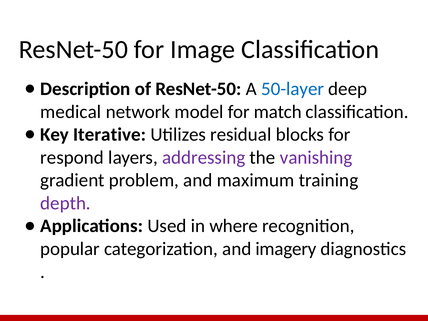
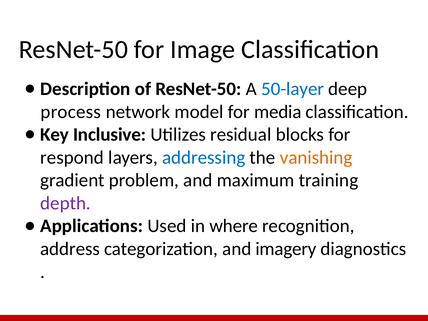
medical: medical -> process
match: match -> media
Iterative: Iterative -> Inclusive
addressing colour: purple -> blue
vanishing colour: purple -> orange
popular: popular -> address
